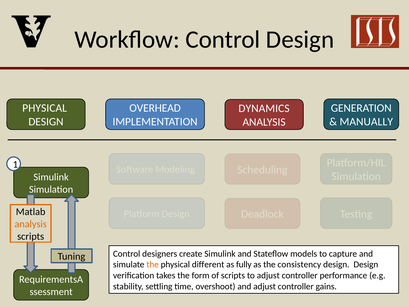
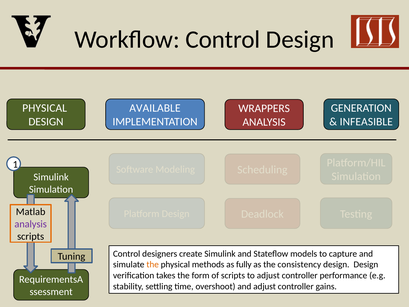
OVERHEAD: OVERHEAD -> AVAILABLE
DYNAMICS: DYNAMICS -> WRAPPERS
MANUALLY: MANUALLY -> INFEASIBLE
analysis at (31, 224) colour: orange -> purple
different: different -> methods
